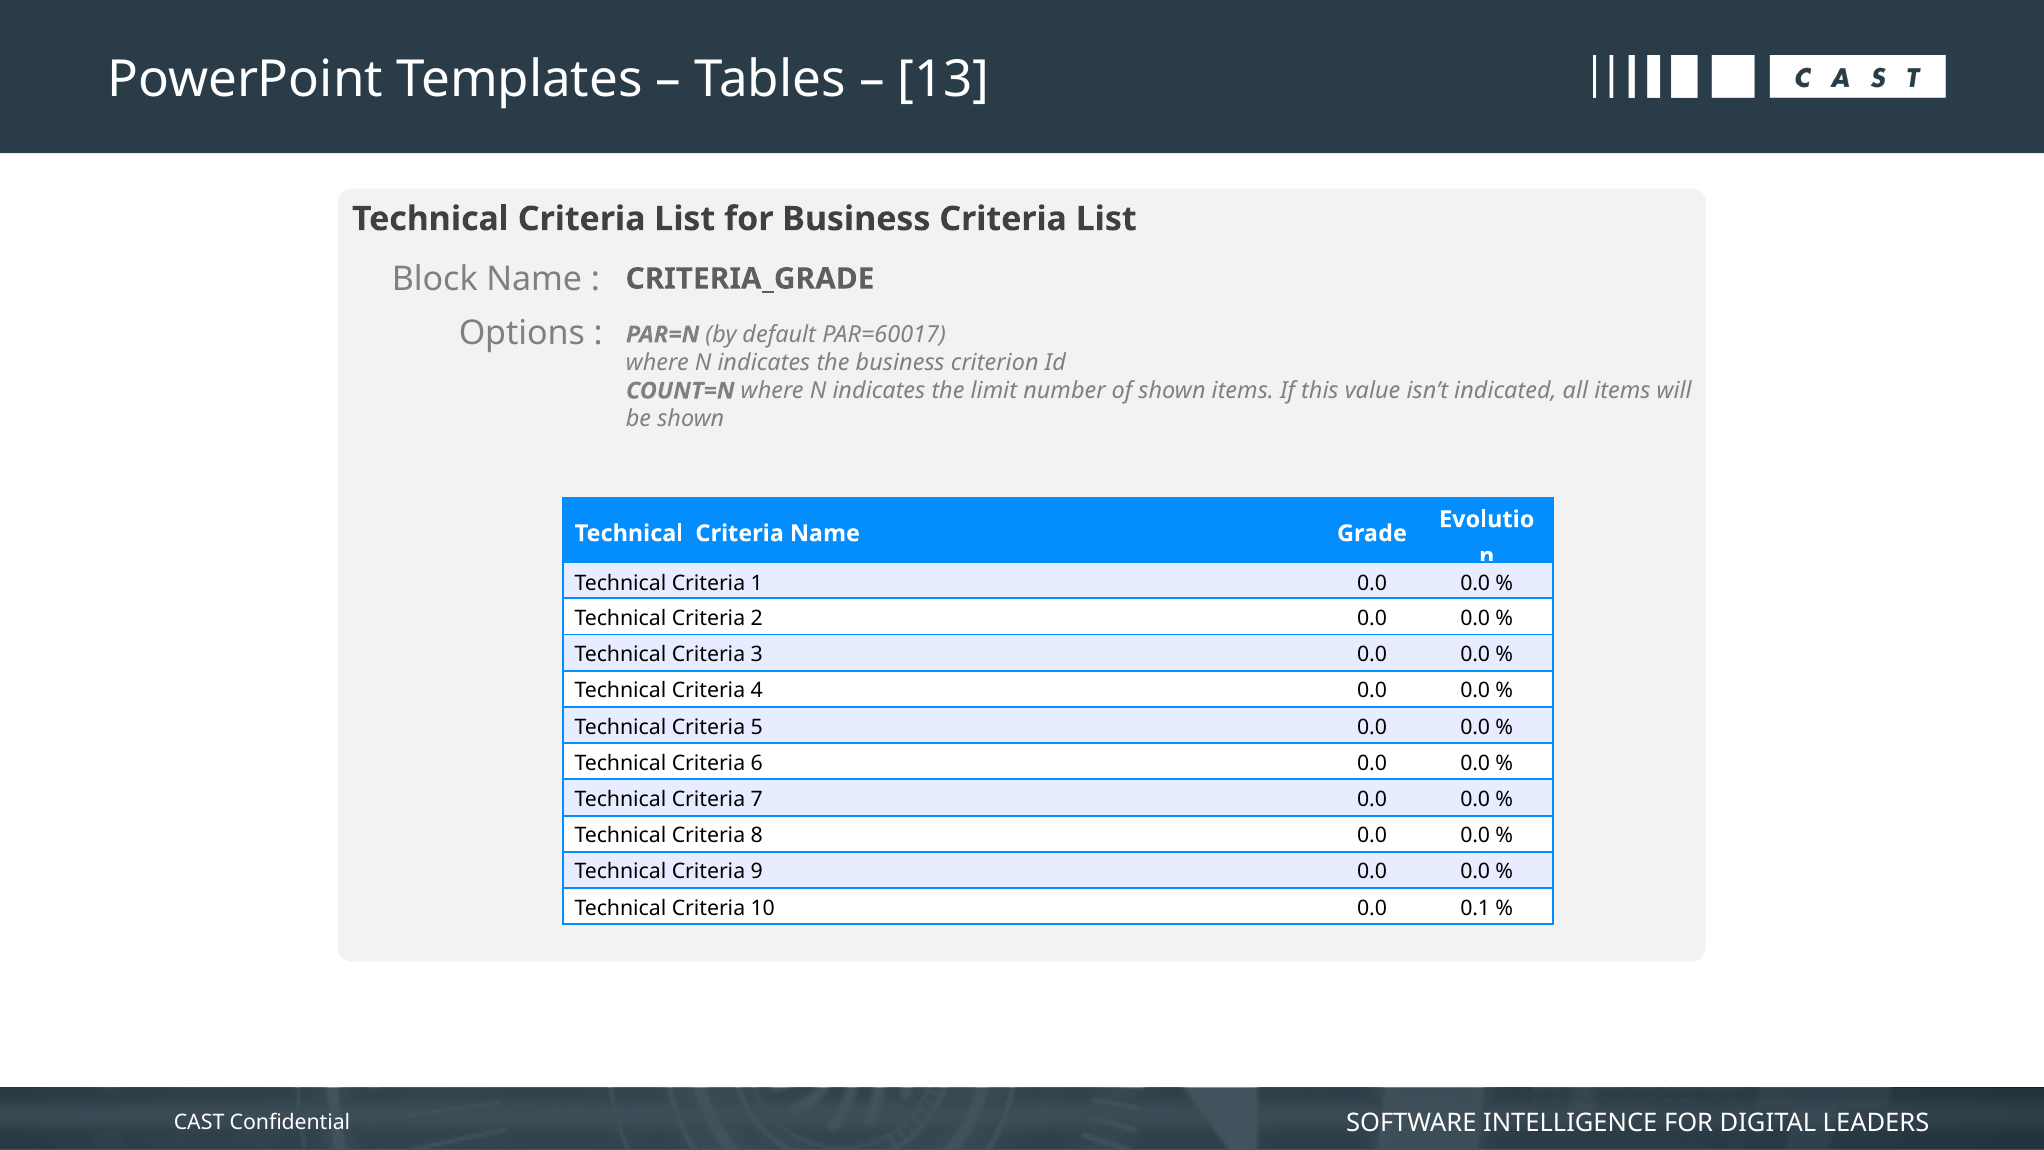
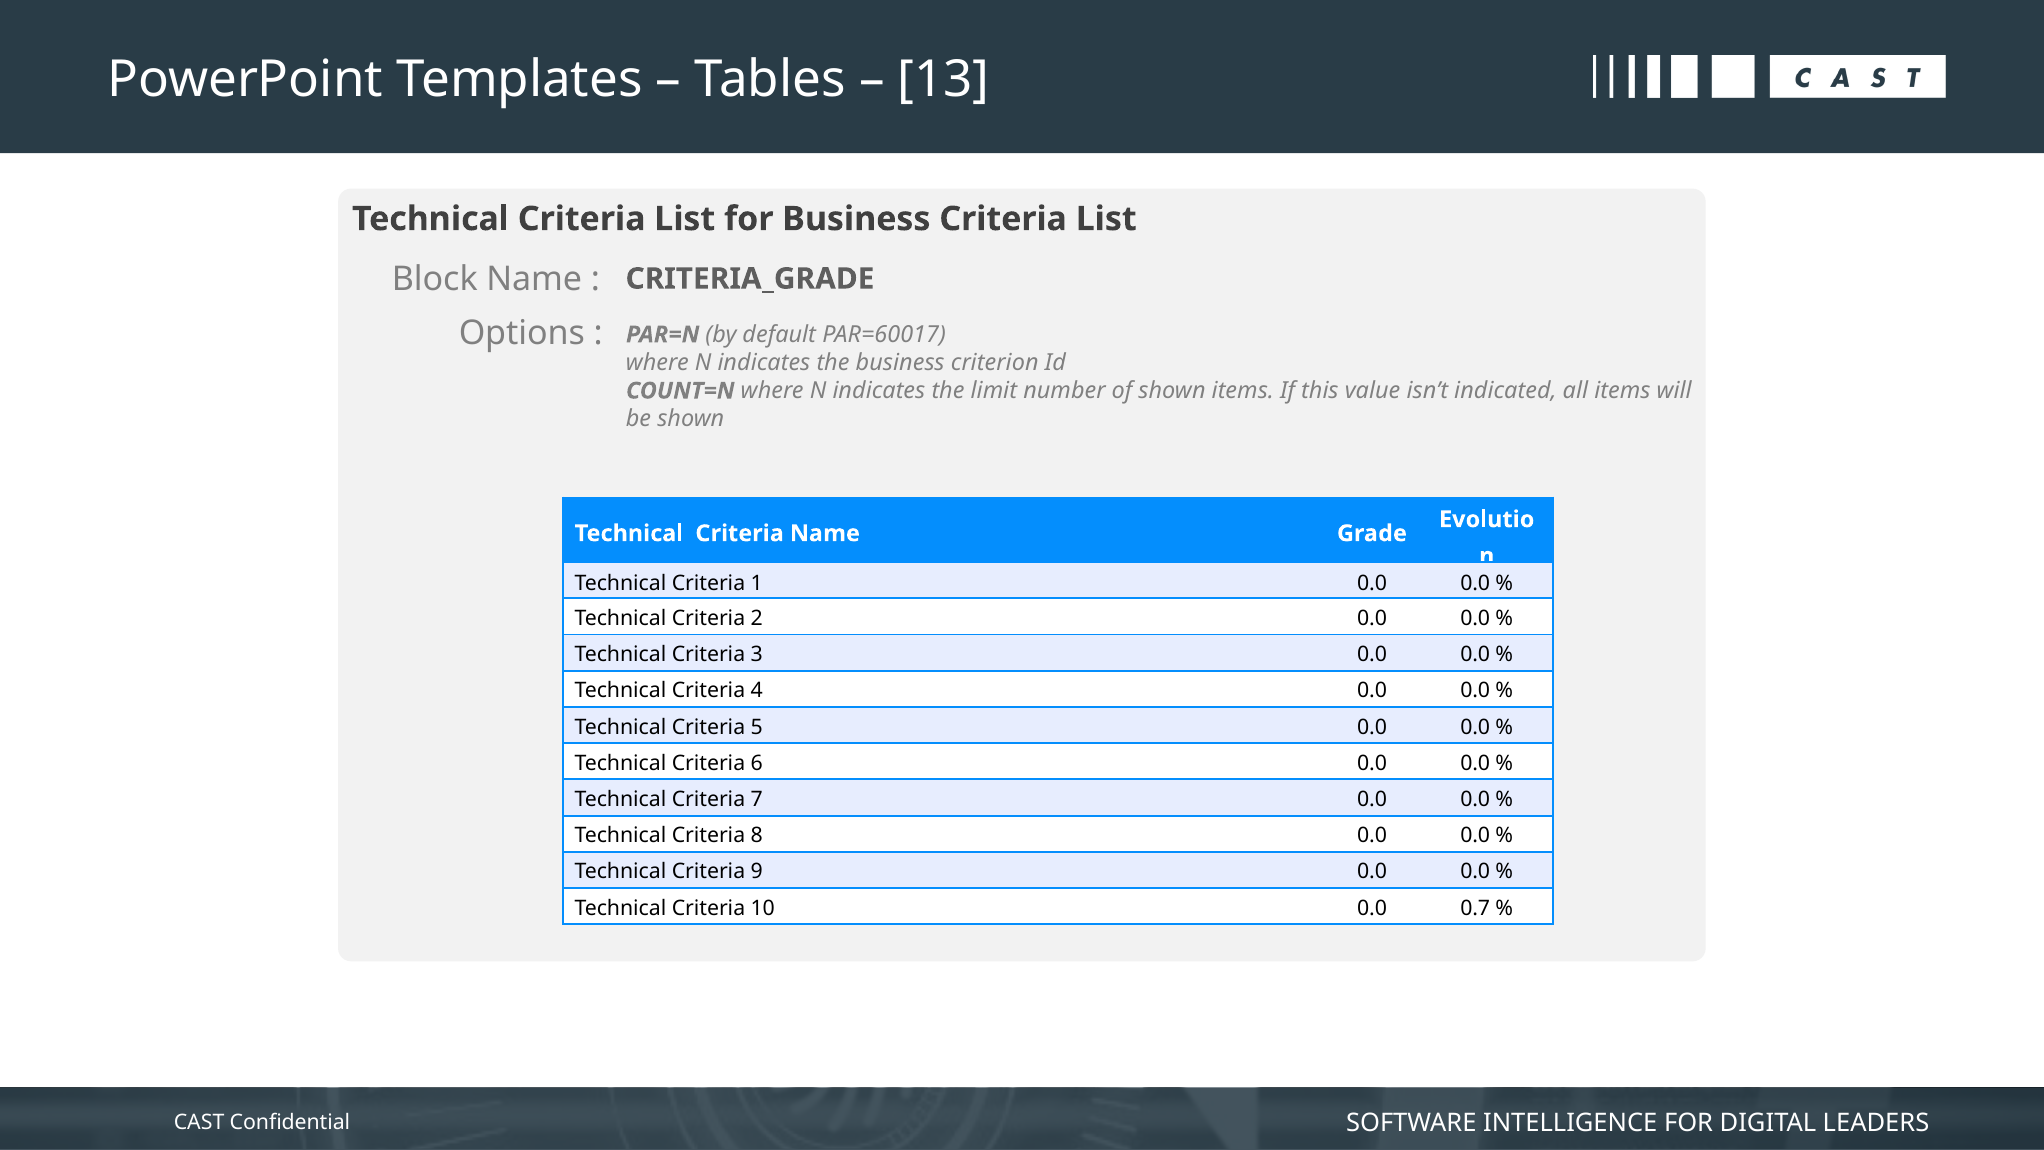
0.1: 0.1 -> 0.7
